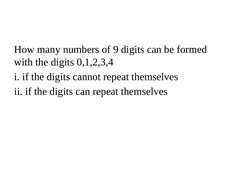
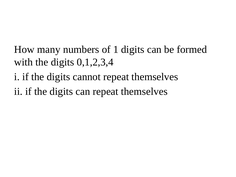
9: 9 -> 1
